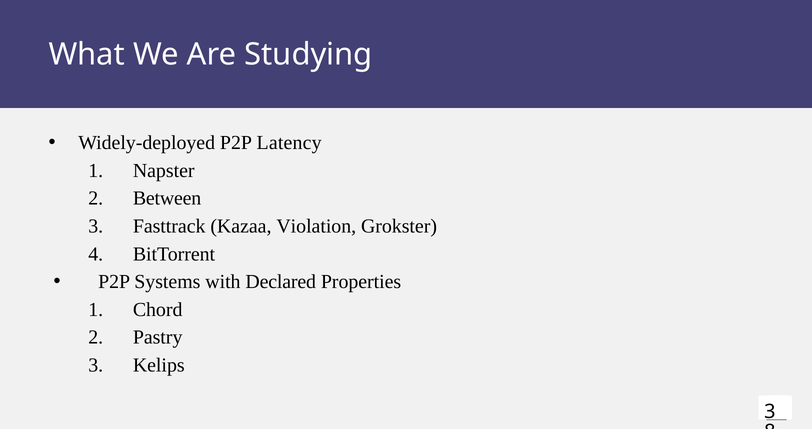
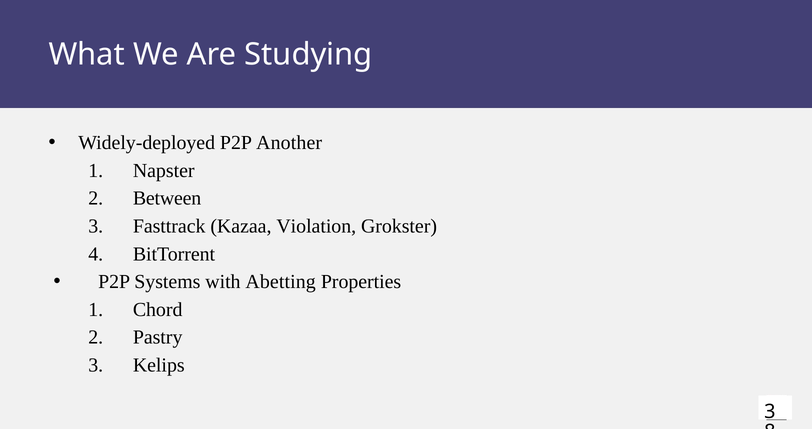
Latency: Latency -> Another
Declared: Declared -> Abetting
